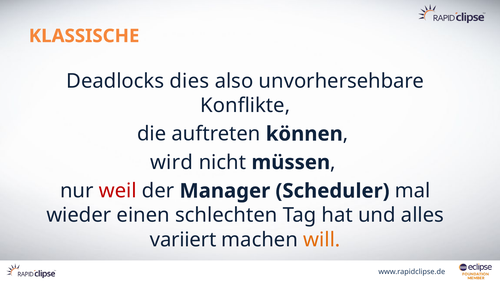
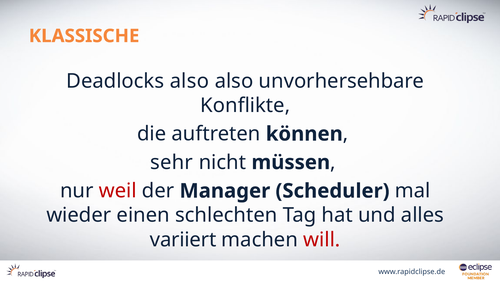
Deadlocks dies: dies -> also
wird: wird -> sehr
will colour: orange -> red
